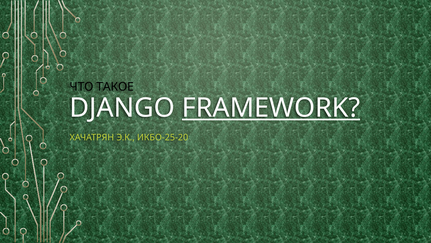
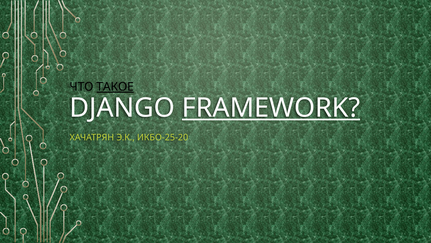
ТАКОЕ underline: none -> present
